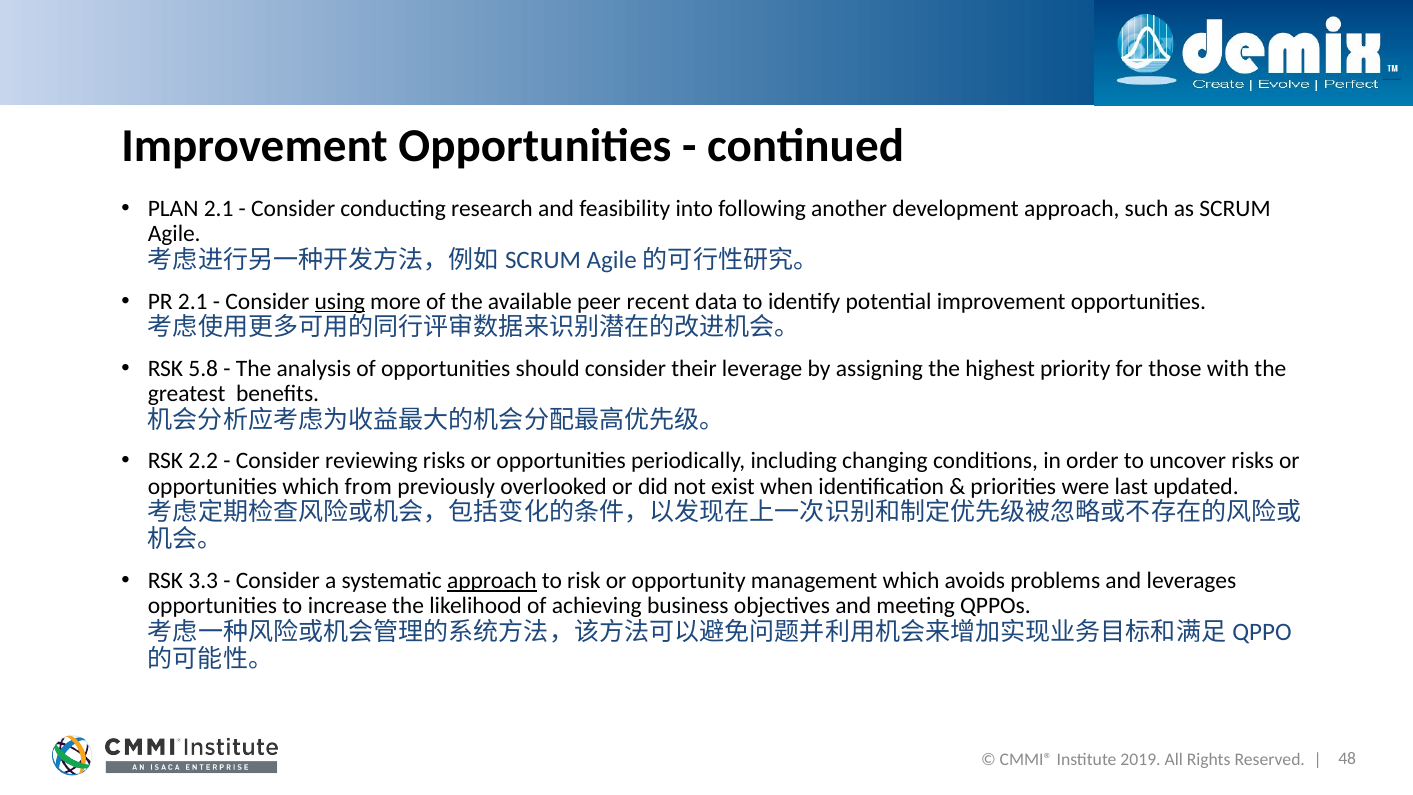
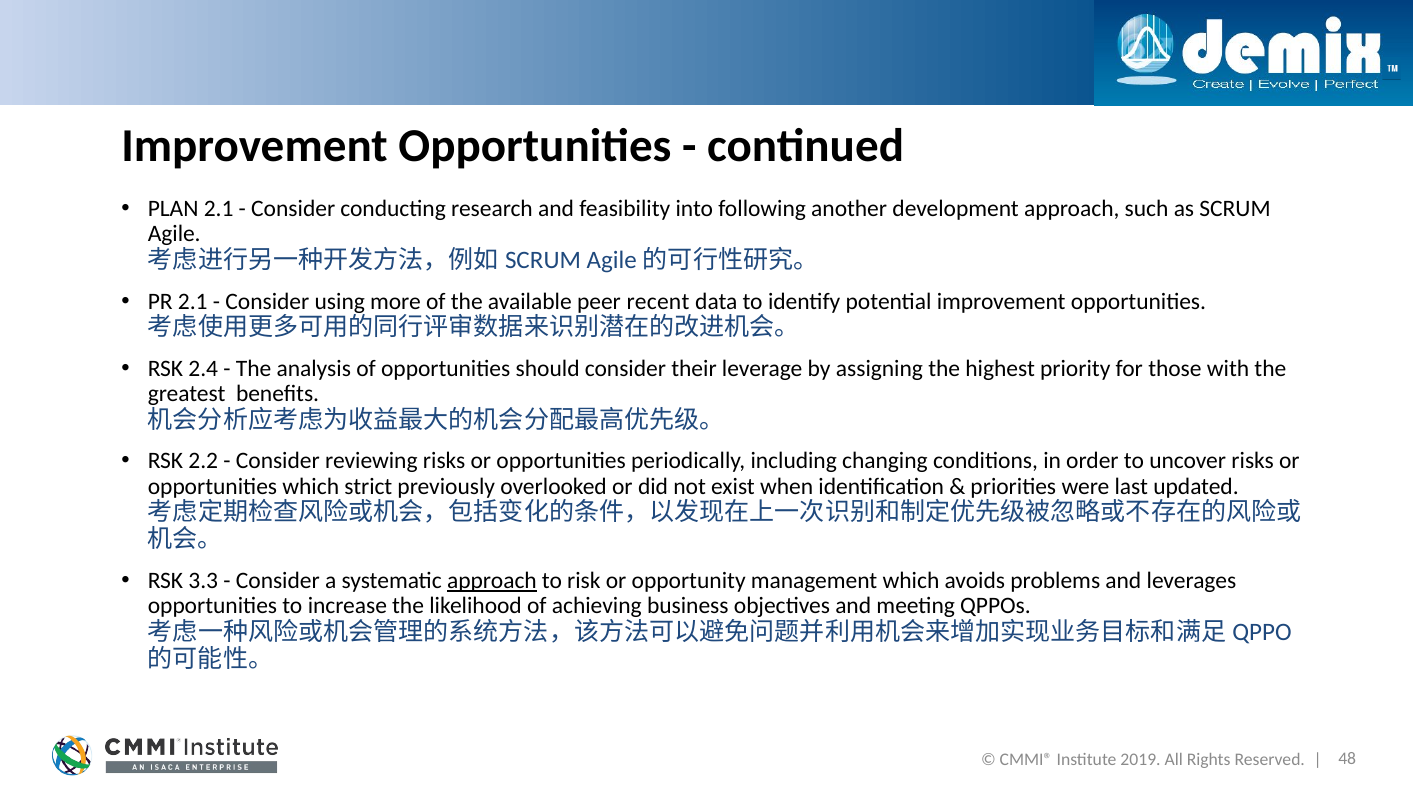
using underline: present -> none
5.8: 5.8 -> 2.4
from: from -> strict
